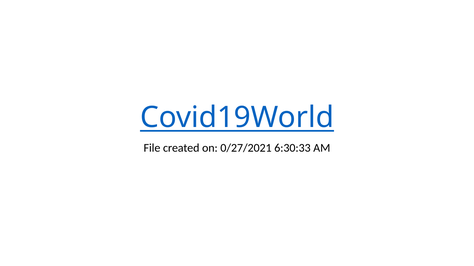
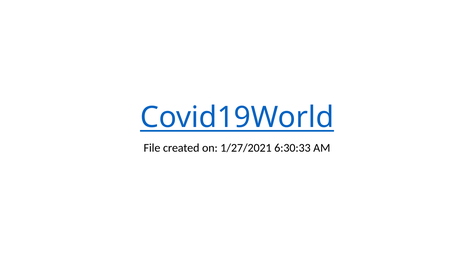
0/27/2021: 0/27/2021 -> 1/27/2021
